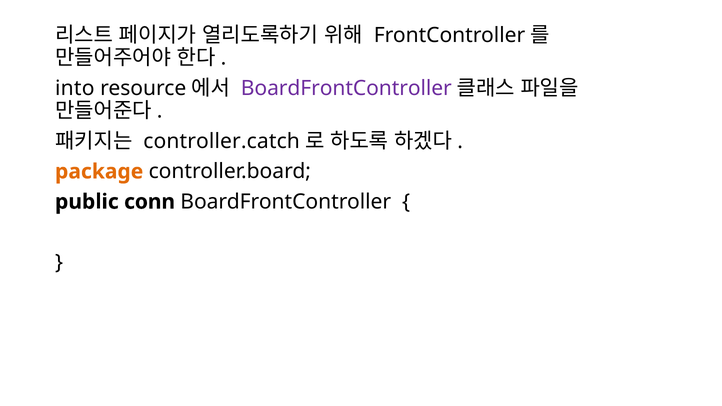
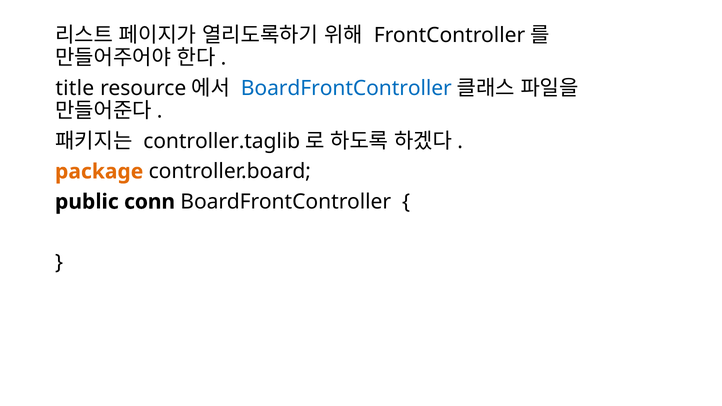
into: into -> title
BoardFrontController at (346, 88) colour: purple -> blue
controller.catch: controller.catch -> controller.taglib
